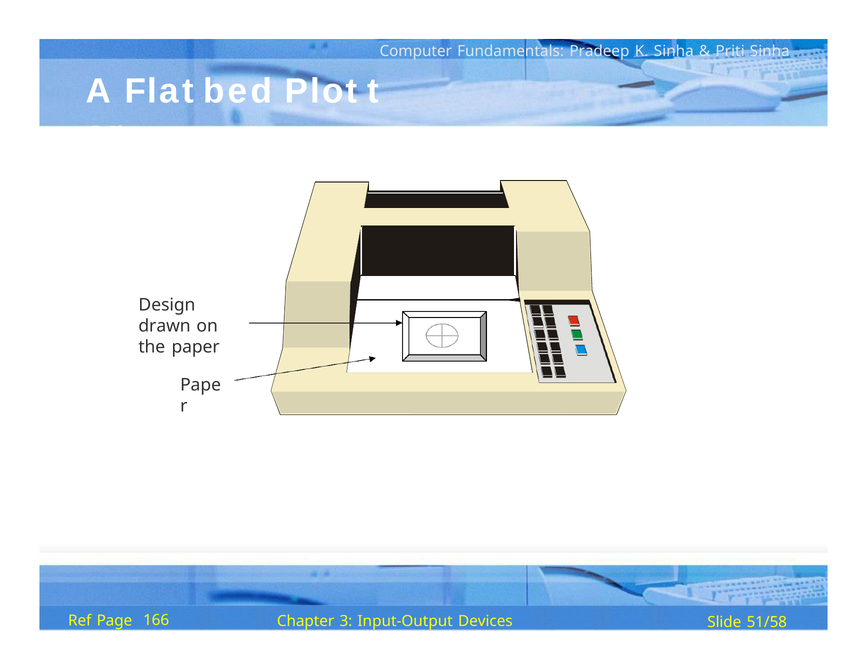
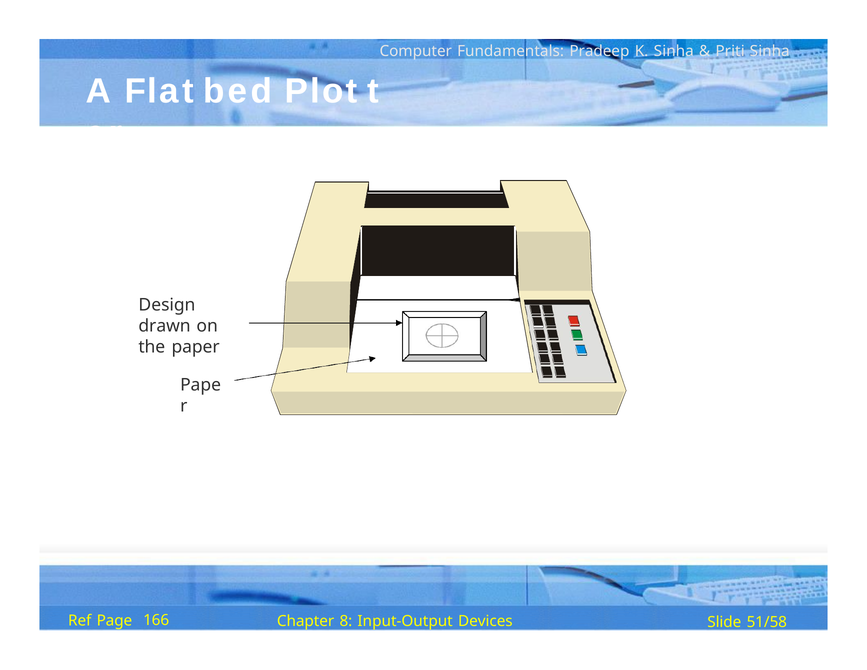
3: 3 -> 8
